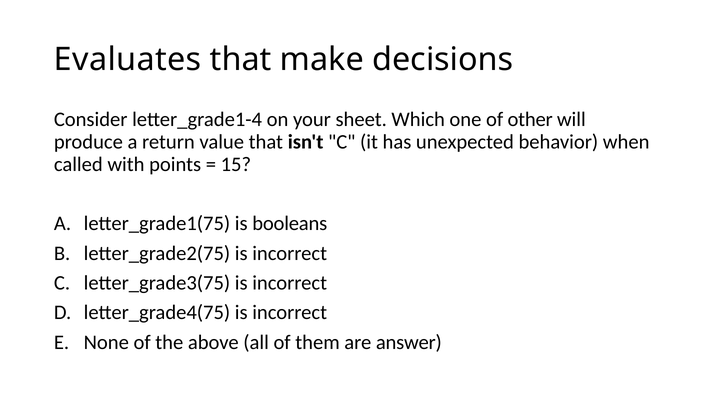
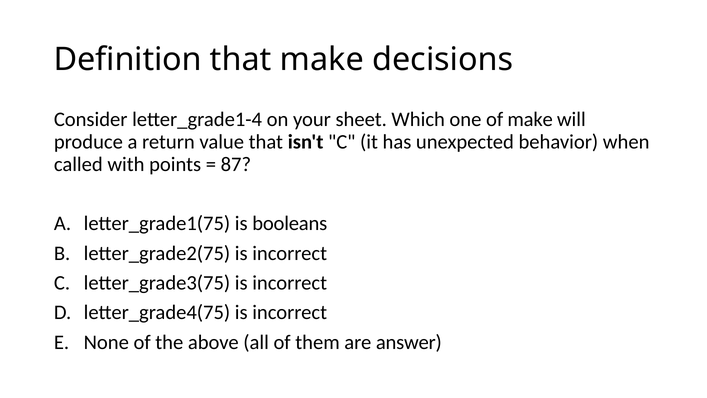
Evaluates: Evaluates -> Definition
of other: other -> make
15: 15 -> 87
